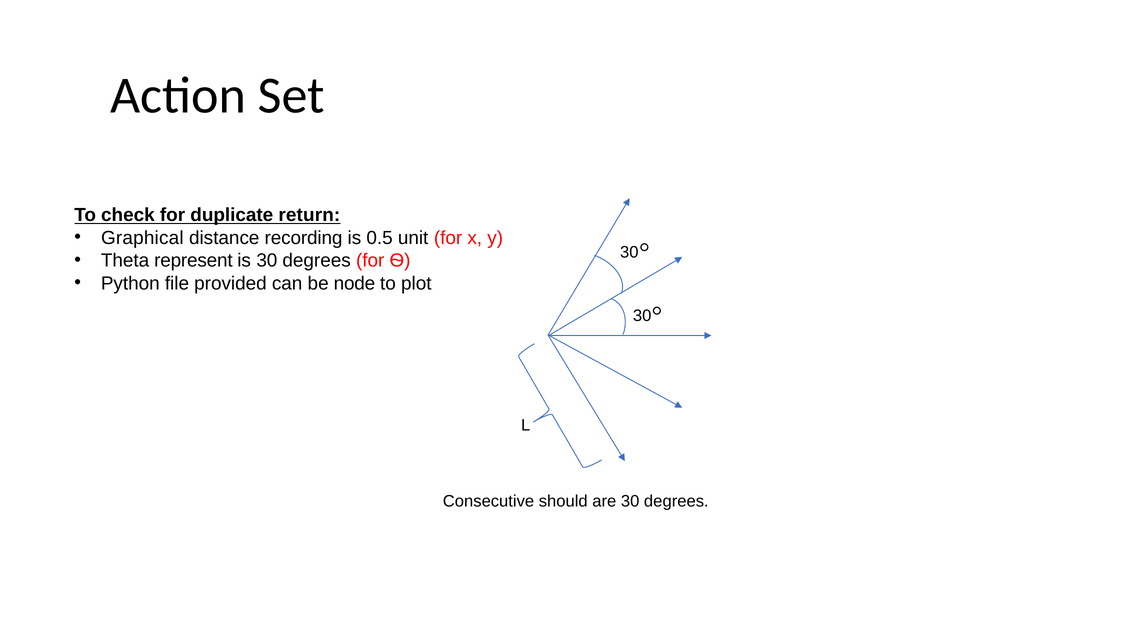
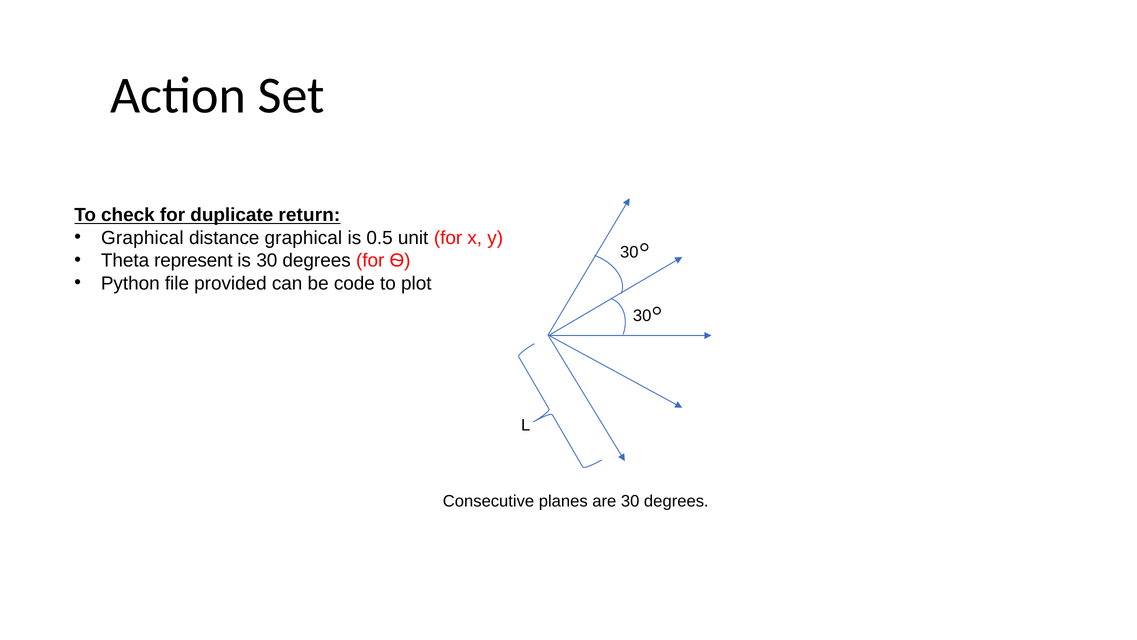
distance recording: recording -> graphical
node: node -> code
should: should -> planes
